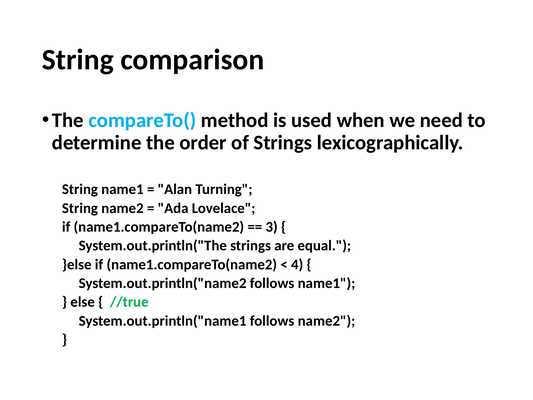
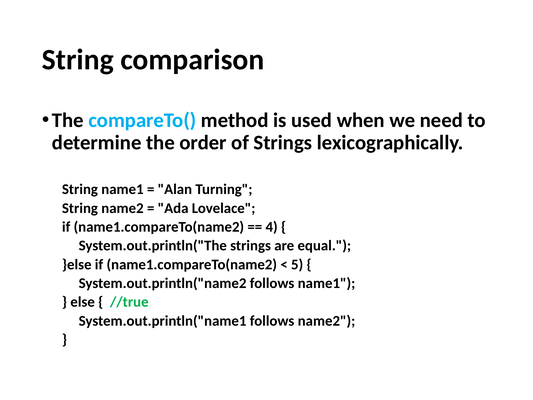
3: 3 -> 4
4: 4 -> 5
